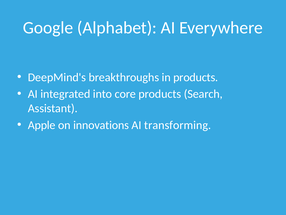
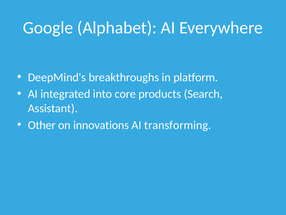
in products: products -> platform
Apple: Apple -> Other
